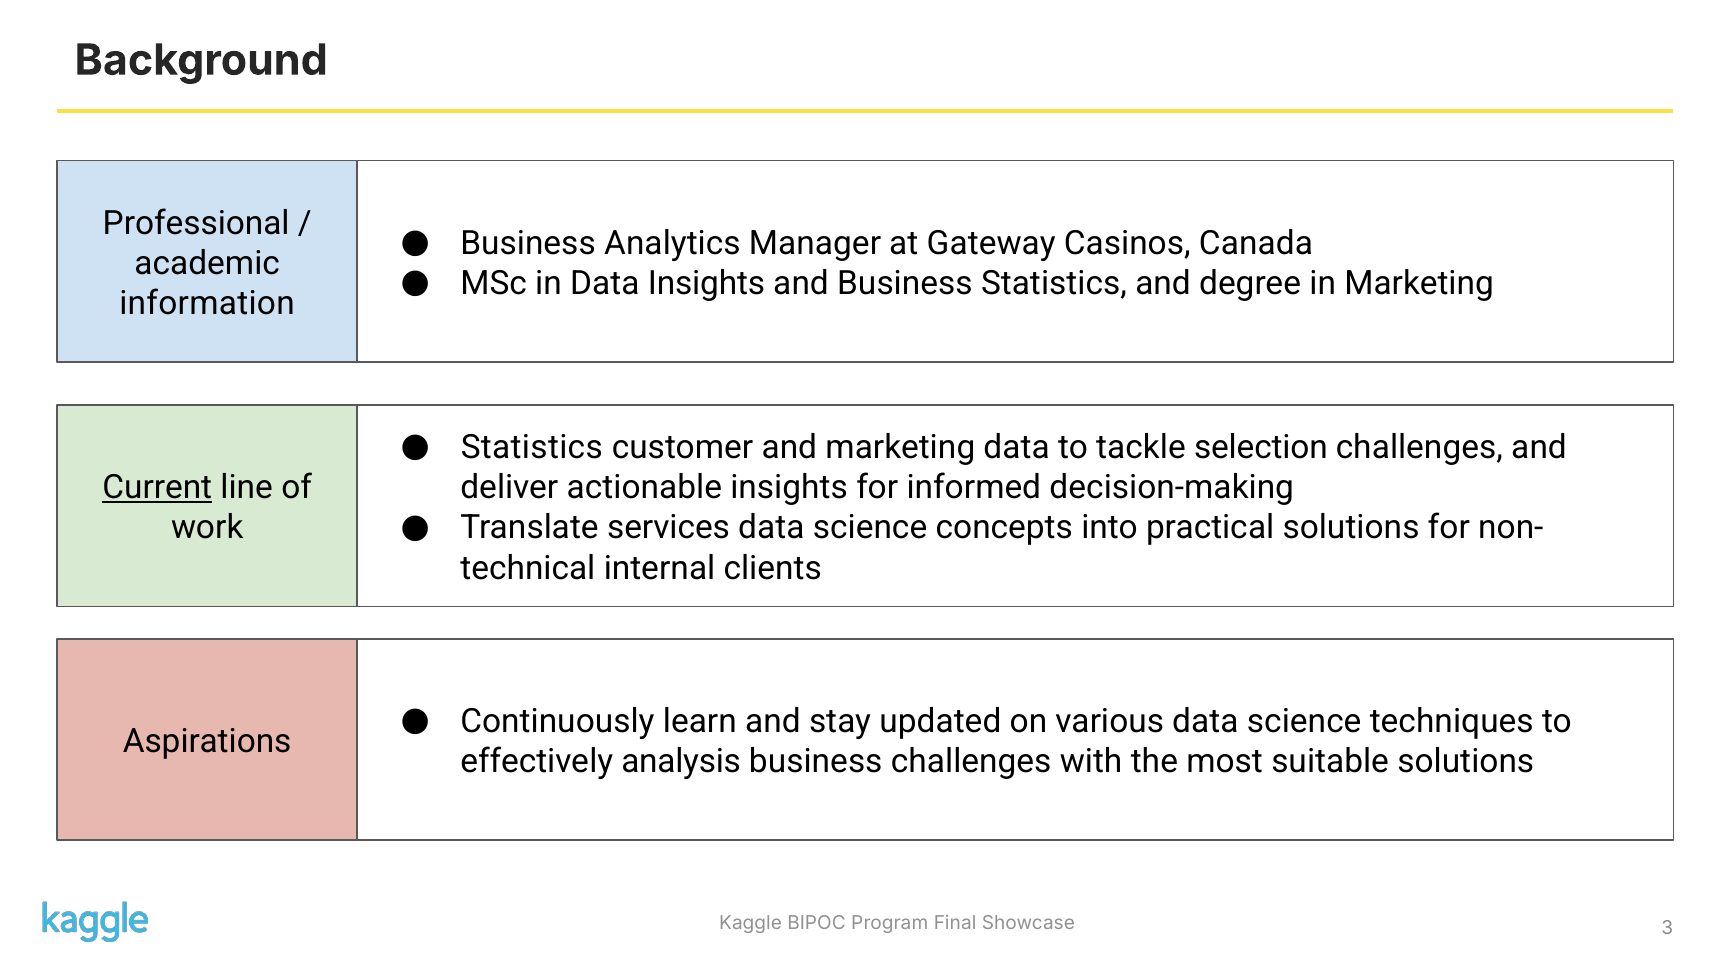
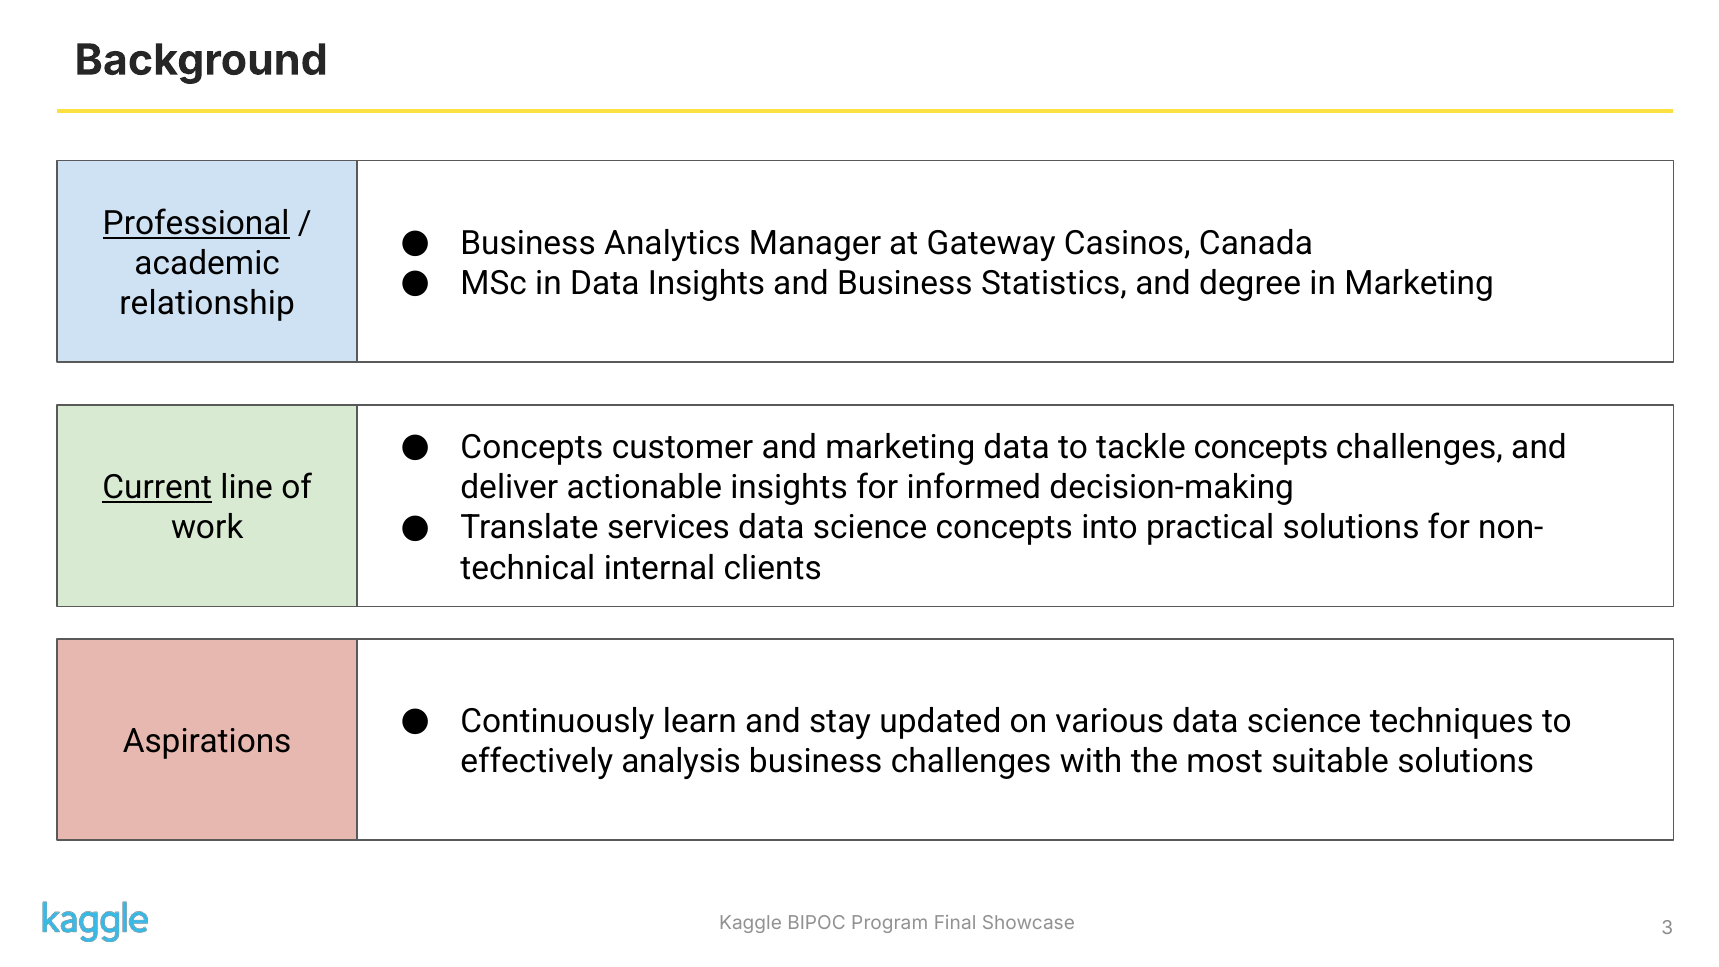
Professional underline: none -> present
information: information -> relationship
Statistics at (532, 448): Statistics -> Concepts
tackle selection: selection -> concepts
